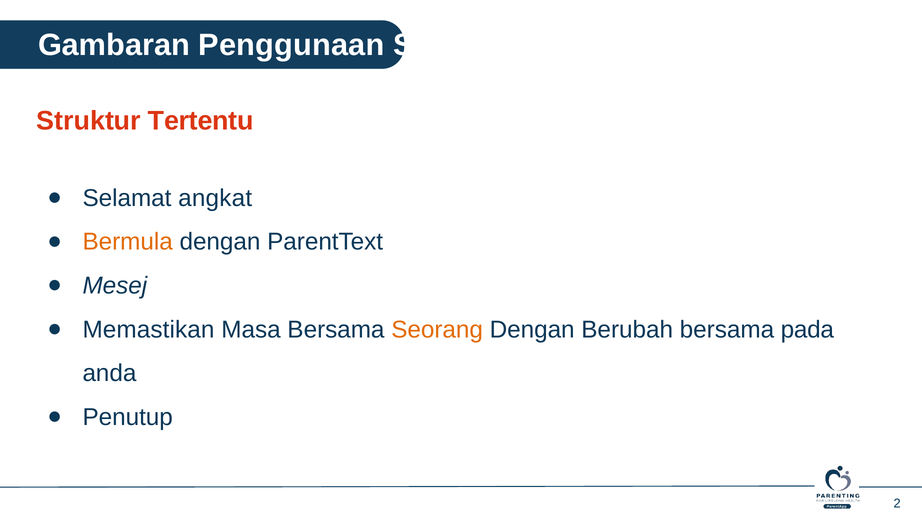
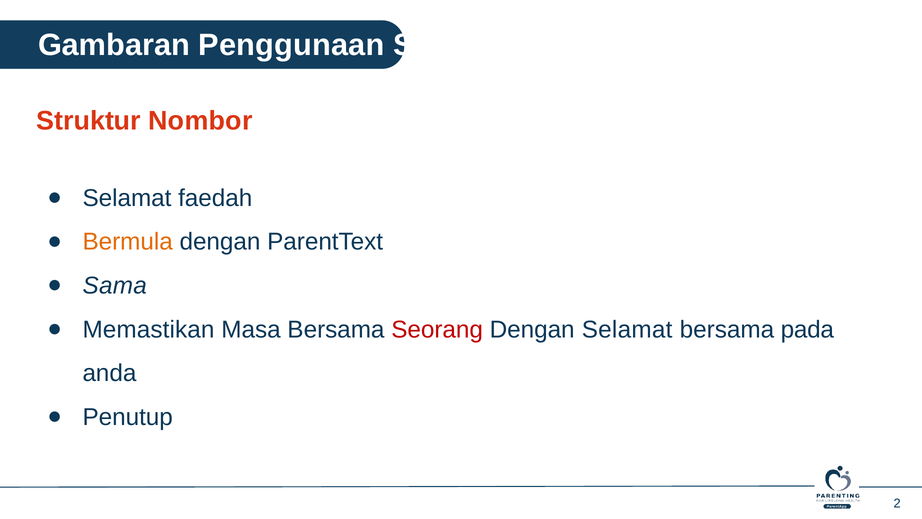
Tertentu: Tertentu -> Nombor
angkat: angkat -> faedah
Mesej: Mesej -> Sama
Seorang colour: orange -> red
Dengan Berubah: Berubah -> Selamat
